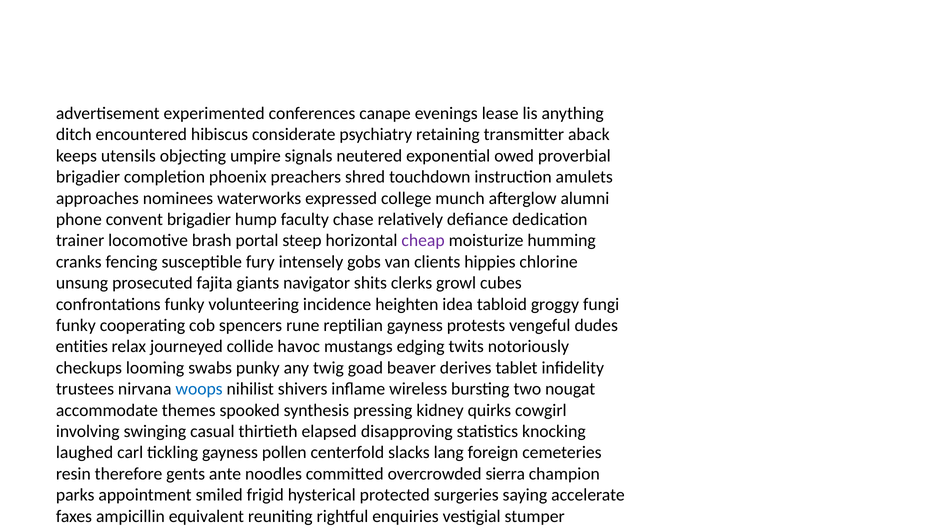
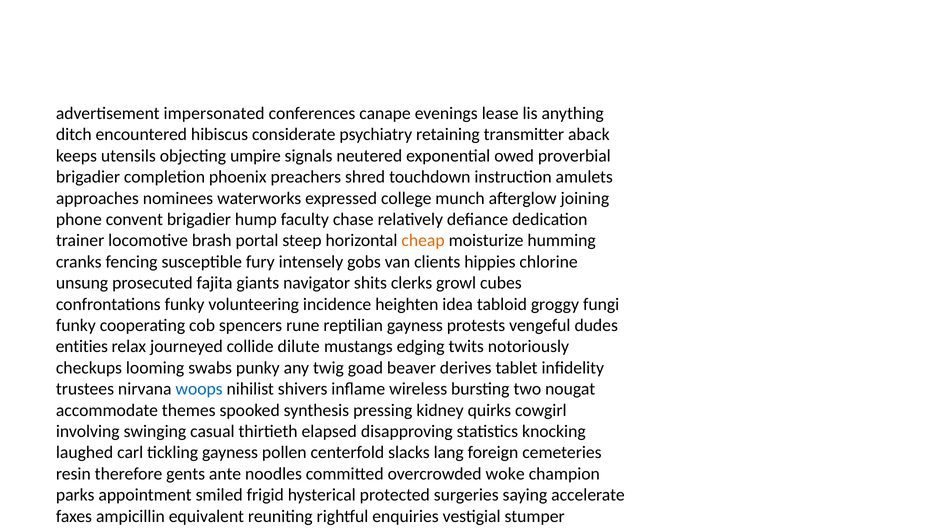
experimented: experimented -> impersonated
alumni: alumni -> joining
cheap colour: purple -> orange
havoc: havoc -> dilute
sierra: sierra -> woke
